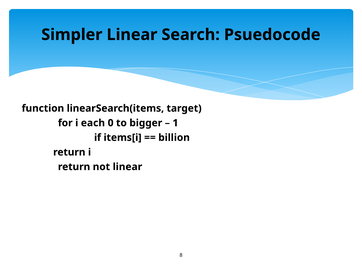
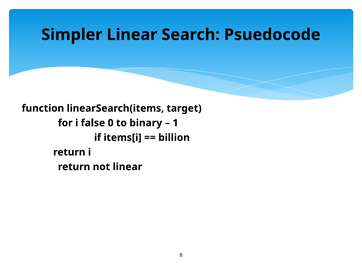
each: each -> false
bigger: bigger -> binary
